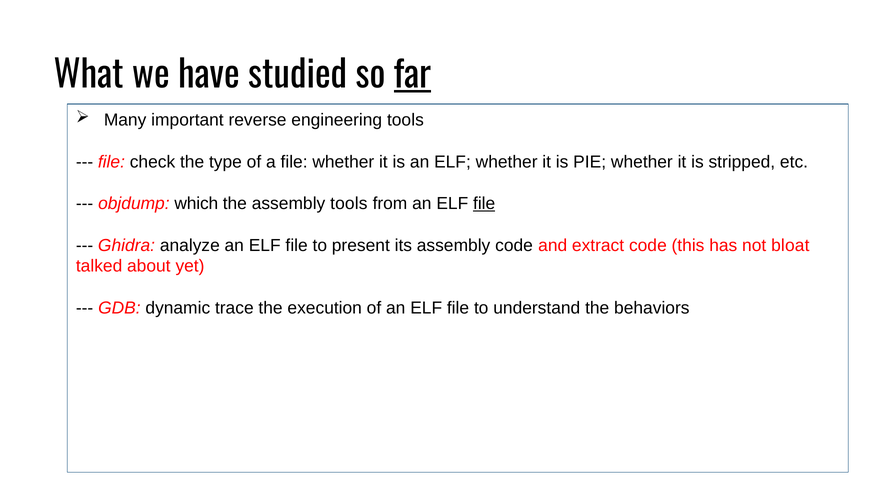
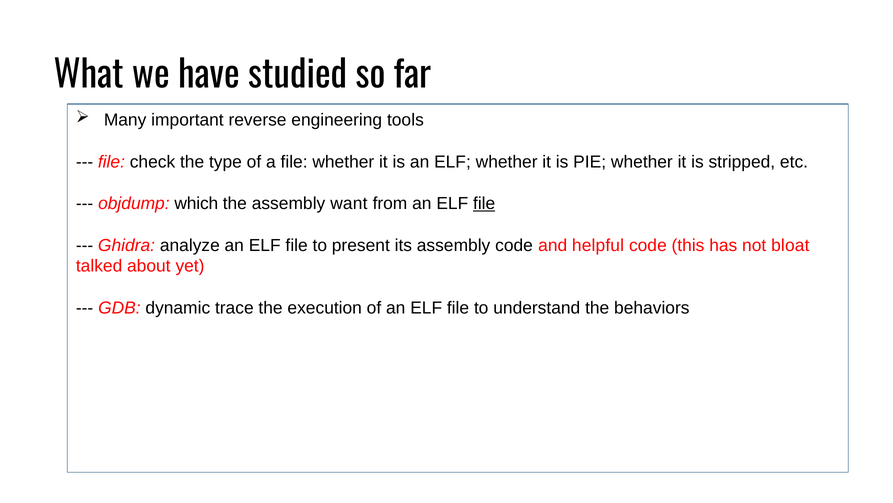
far underline: present -> none
assembly tools: tools -> want
extract: extract -> helpful
